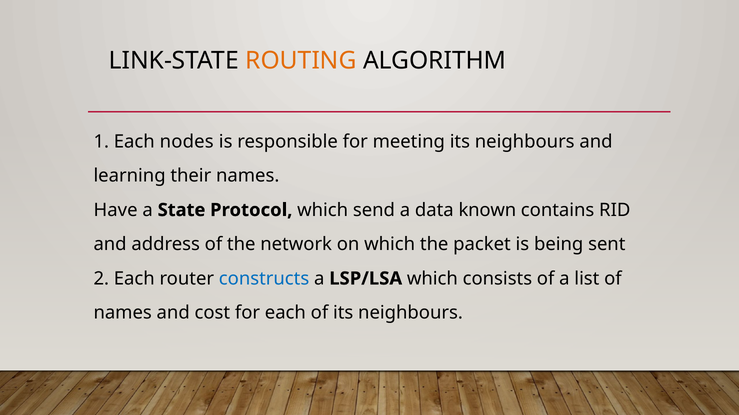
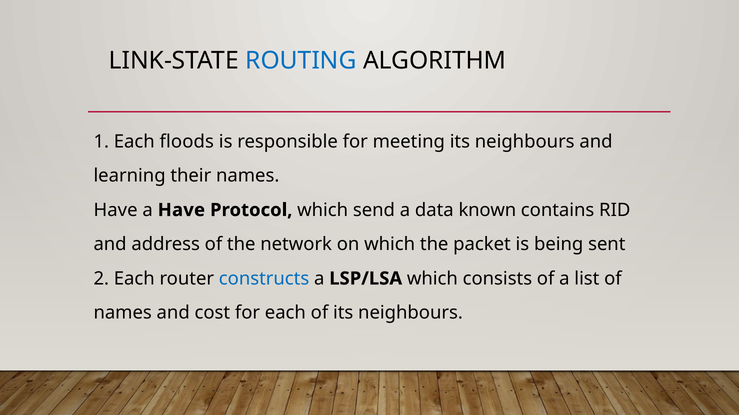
ROUTING colour: orange -> blue
nodes: nodes -> floods
a State: State -> Have
